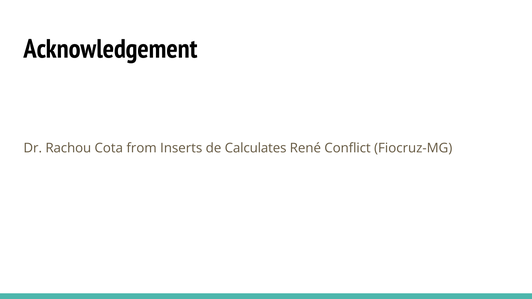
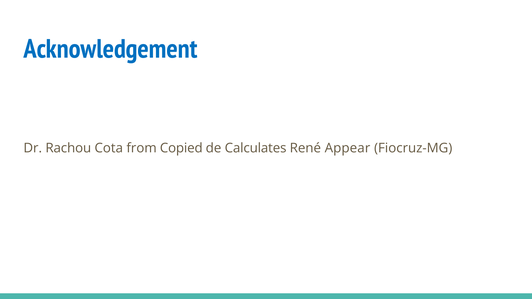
Acknowledgement colour: black -> blue
Inserts: Inserts -> Copied
Conflict: Conflict -> Appear
